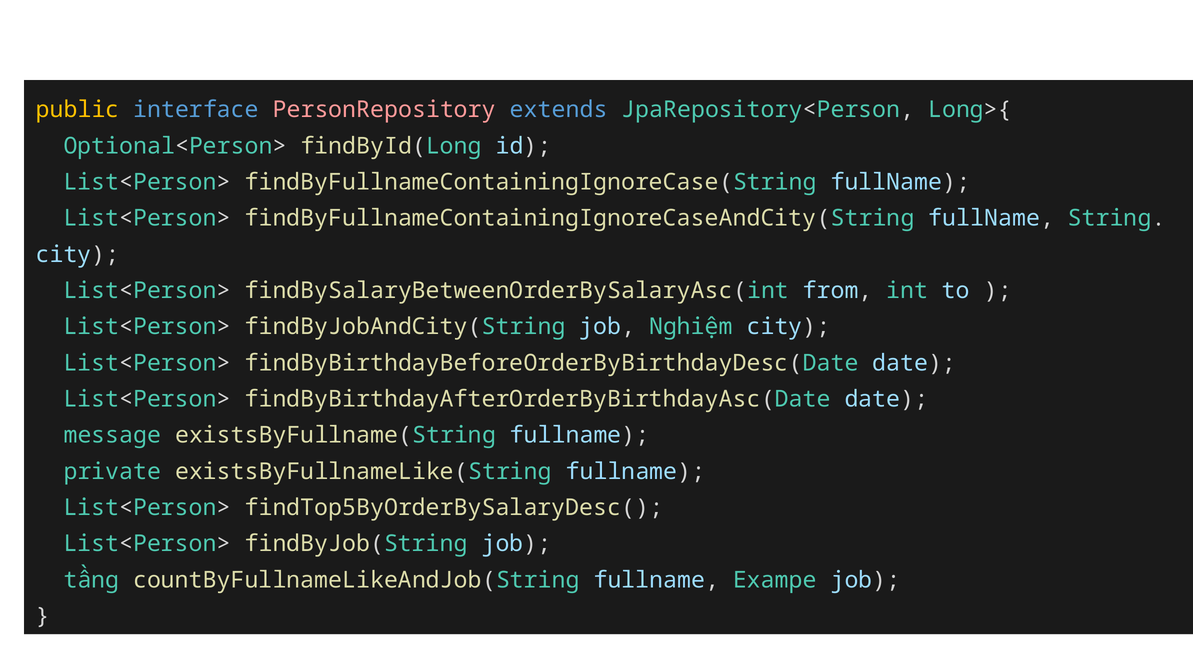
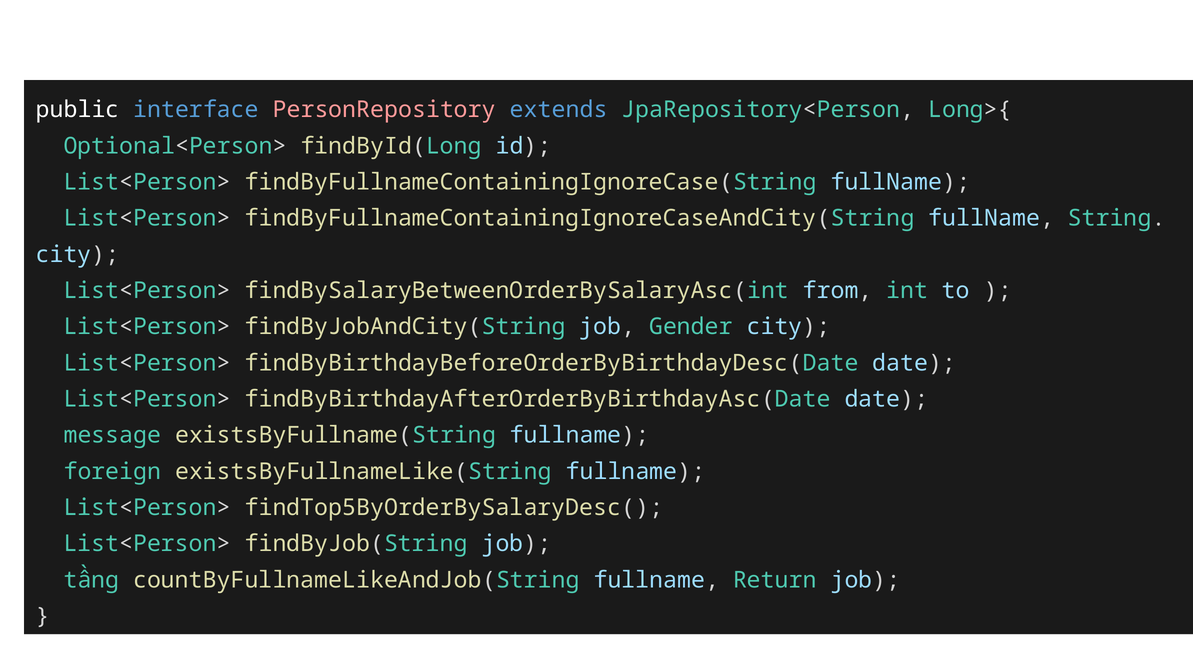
public colour: yellow -> white
Nghiệm: Nghiệm -> Gender
private: private -> foreign
Exampe: Exampe -> Return
